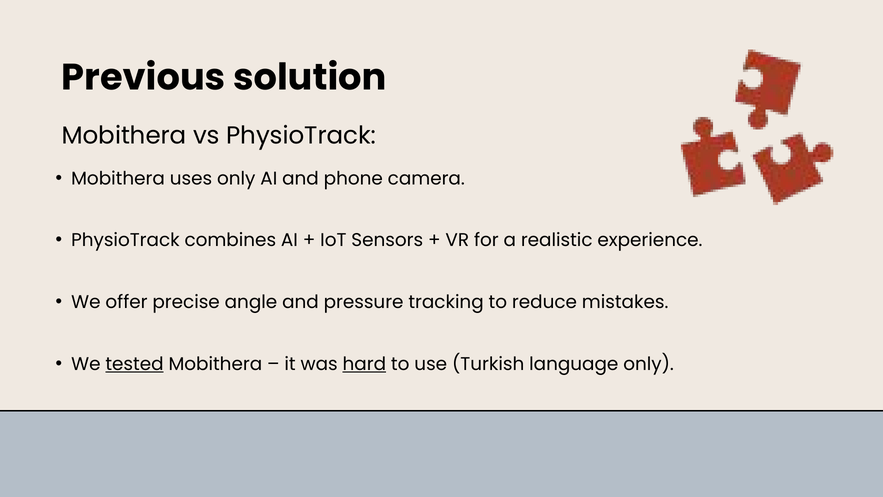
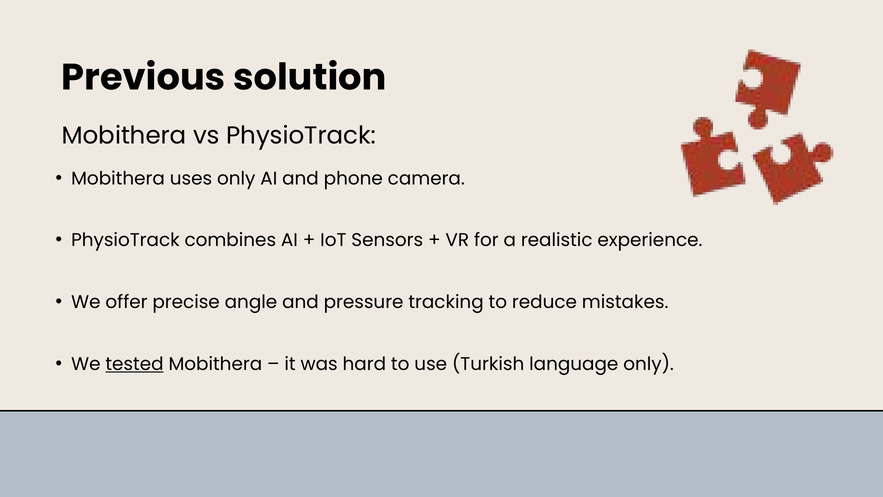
hard underline: present -> none
